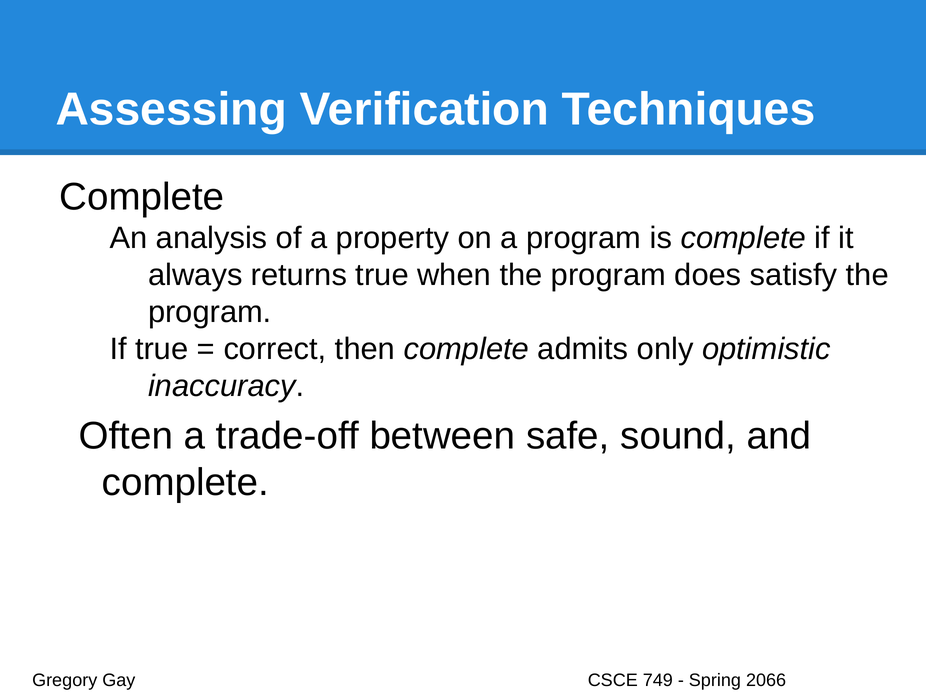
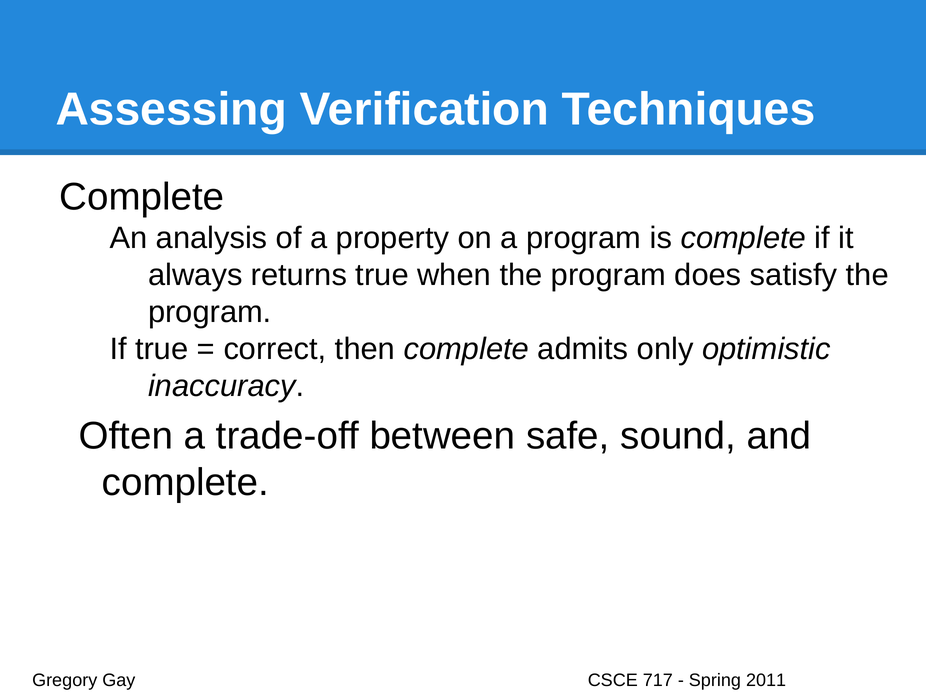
749: 749 -> 717
2066: 2066 -> 2011
